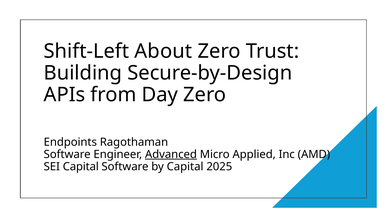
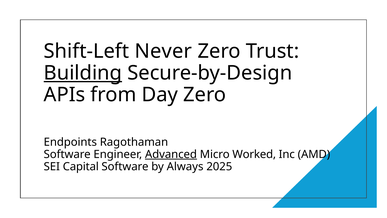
About: About -> Never
Building underline: none -> present
Applied: Applied -> Worked
by Capital: Capital -> Always
